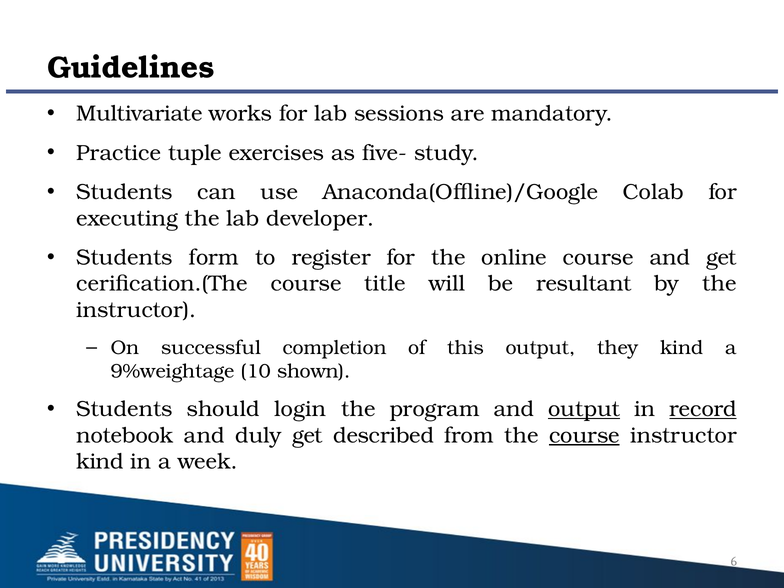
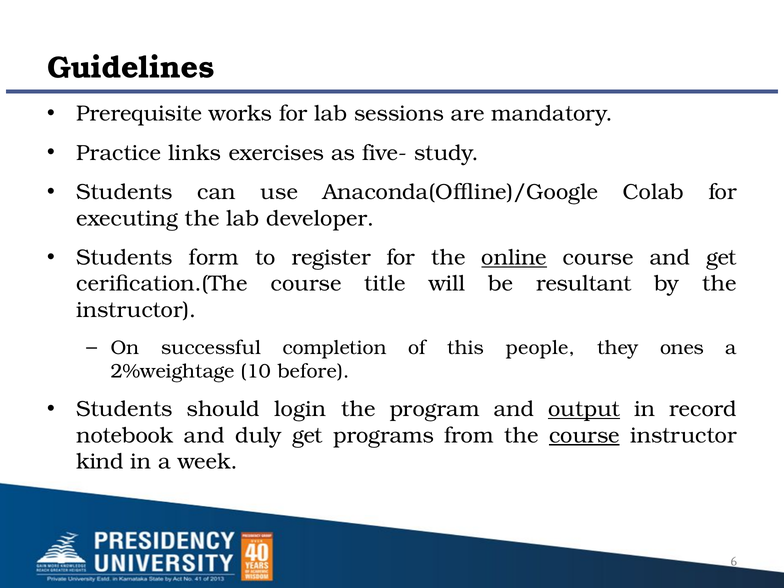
Multivariate: Multivariate -> Prerequisite
tuple: tuple -> links
online underline: none -> present
this output: output -> people
they kind: kind -> ones
9%weightage: 9%weightage -> 2%weightage
shown: shown -> before
record underline: present -> none
described: described -> programs
